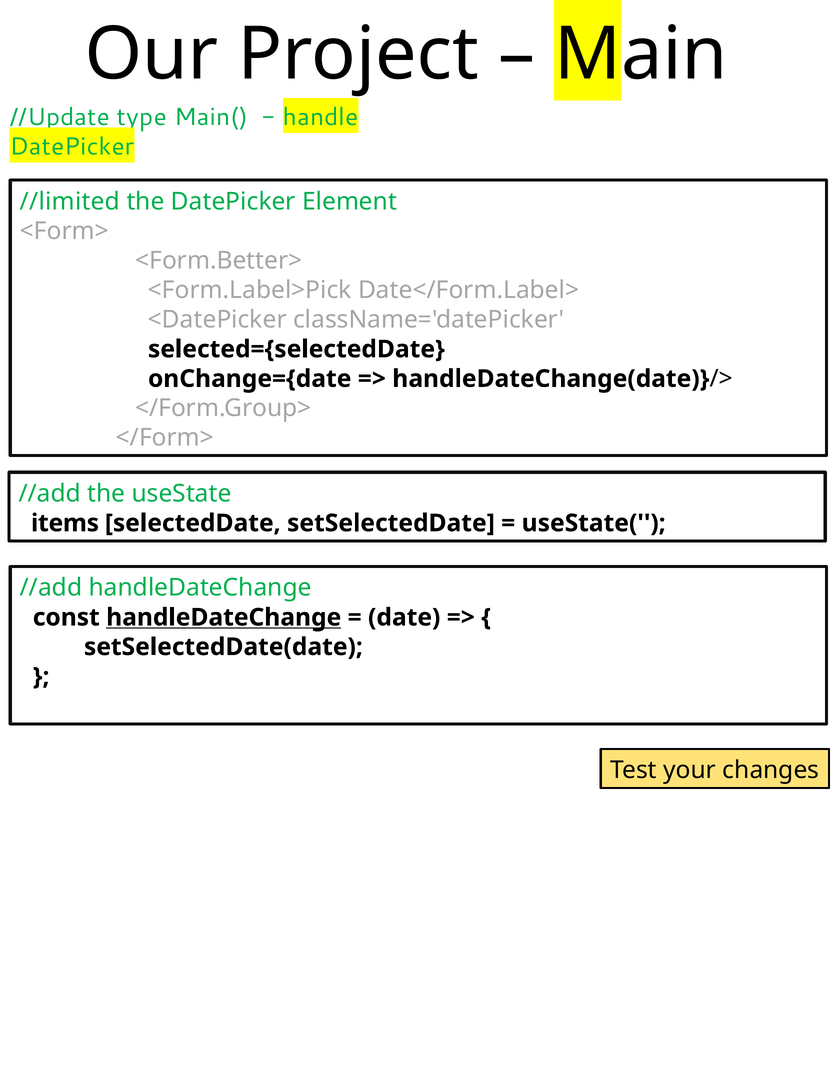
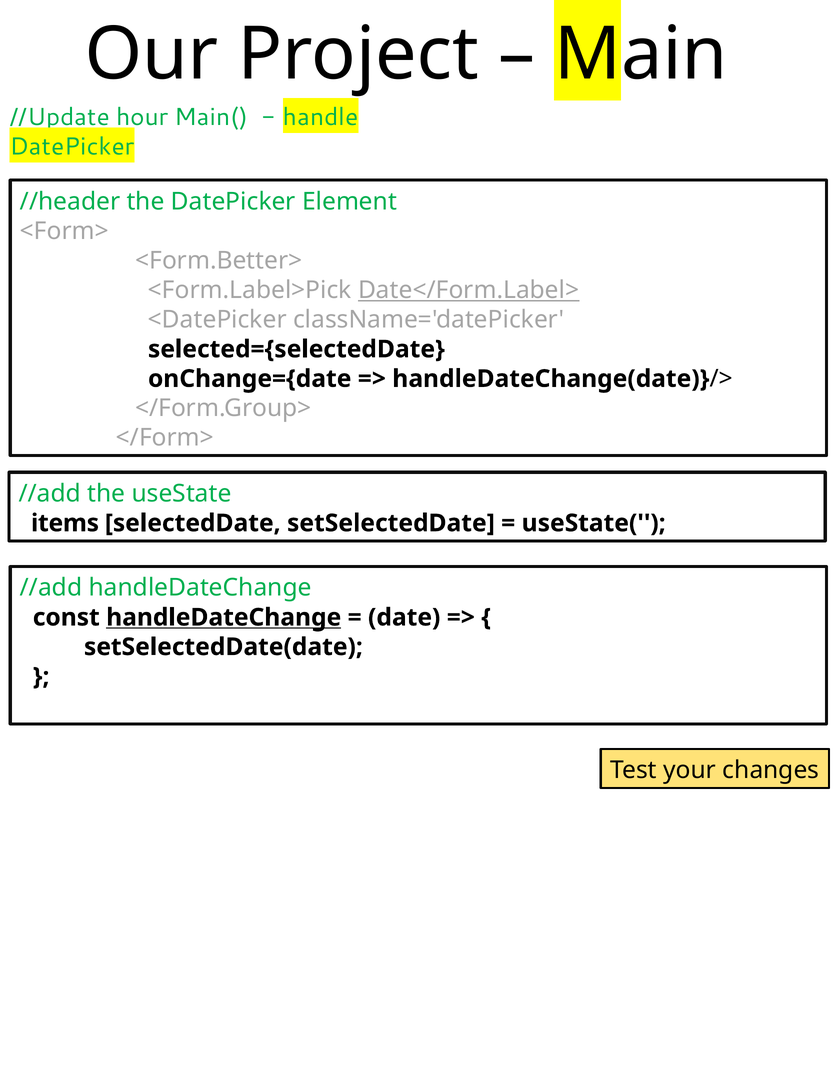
type: type -> hour
//limited: //limited -> //header
Date</Form.Label> underline: none -> present
